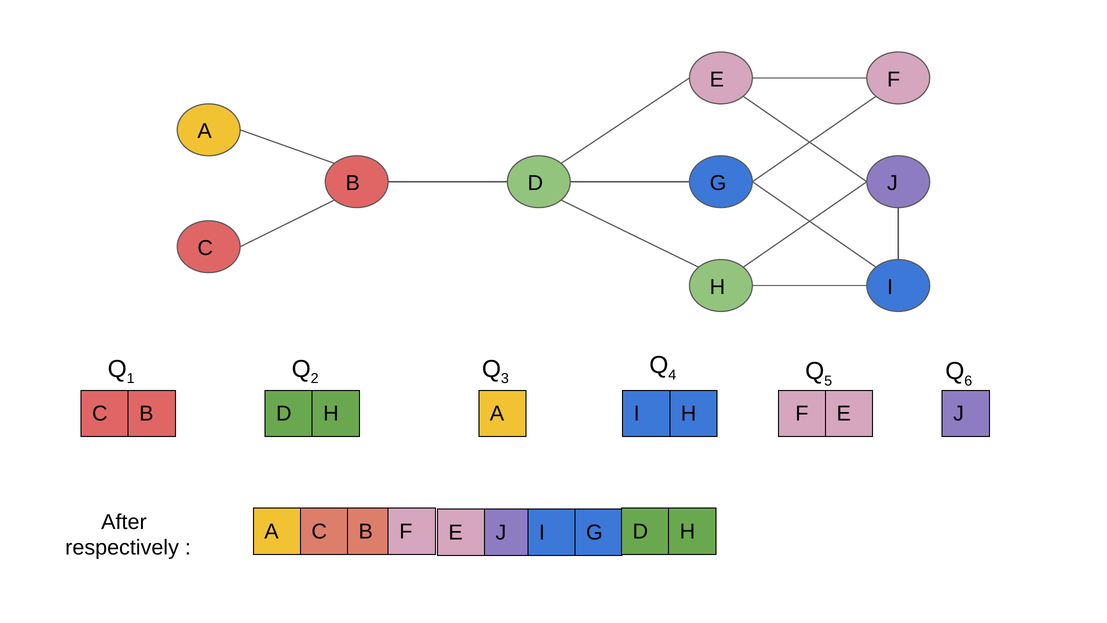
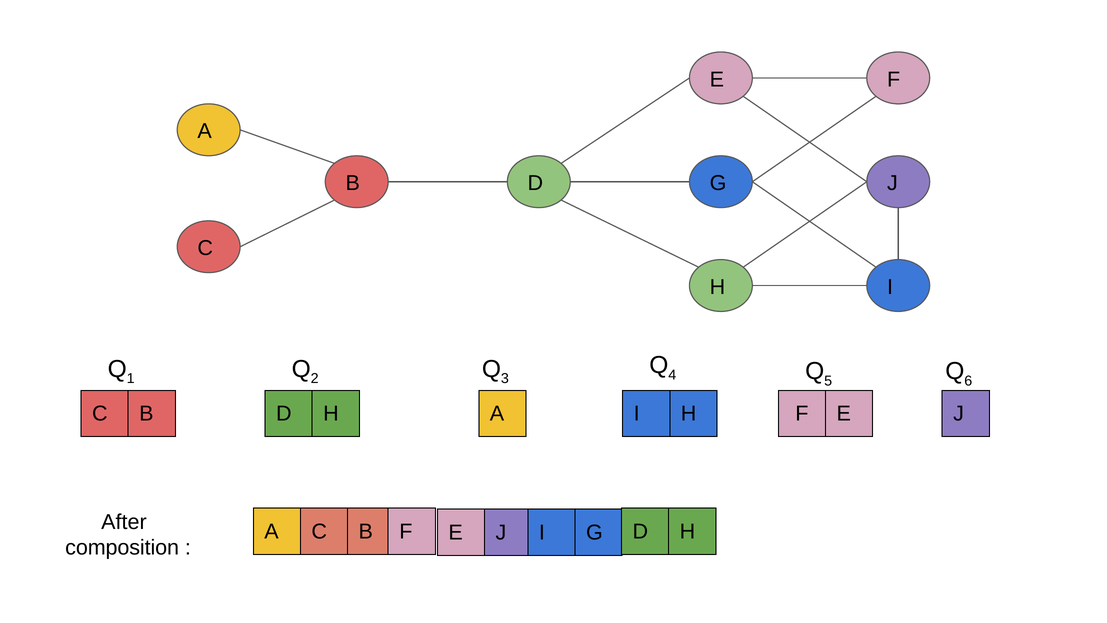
respectively: respectively -> composition
